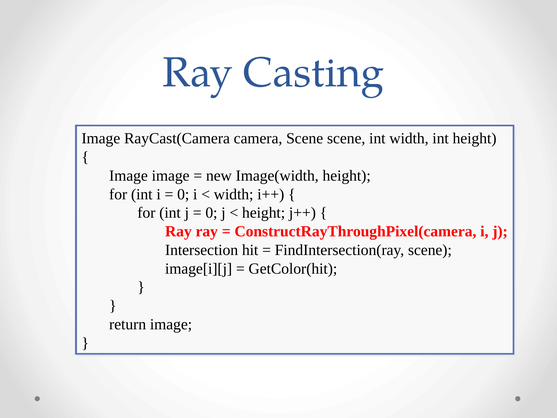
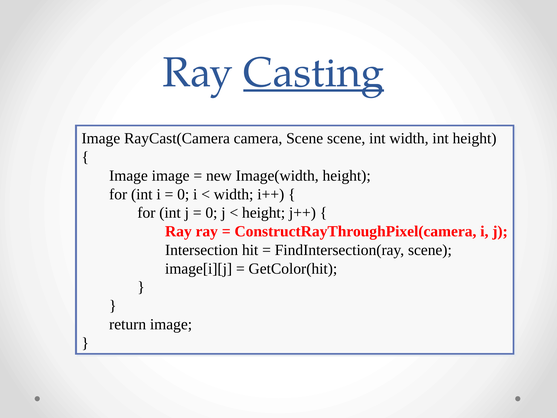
Casting underline: none -> present
